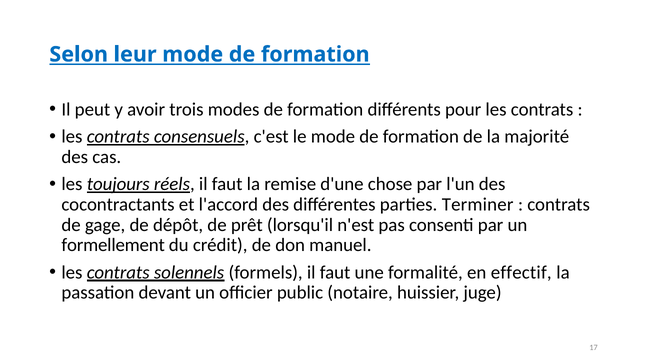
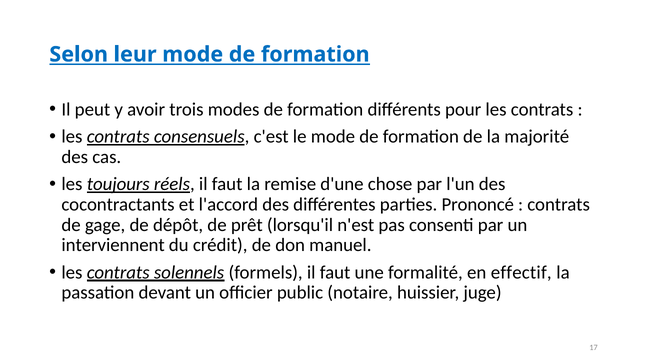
Terminer: Terminer -> Prononcé
formellement: formellement -> interviennent
